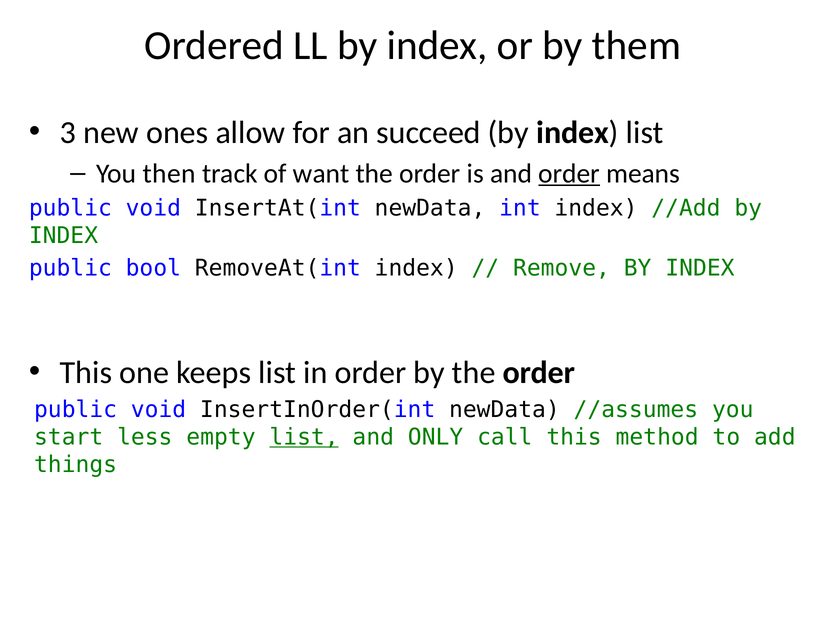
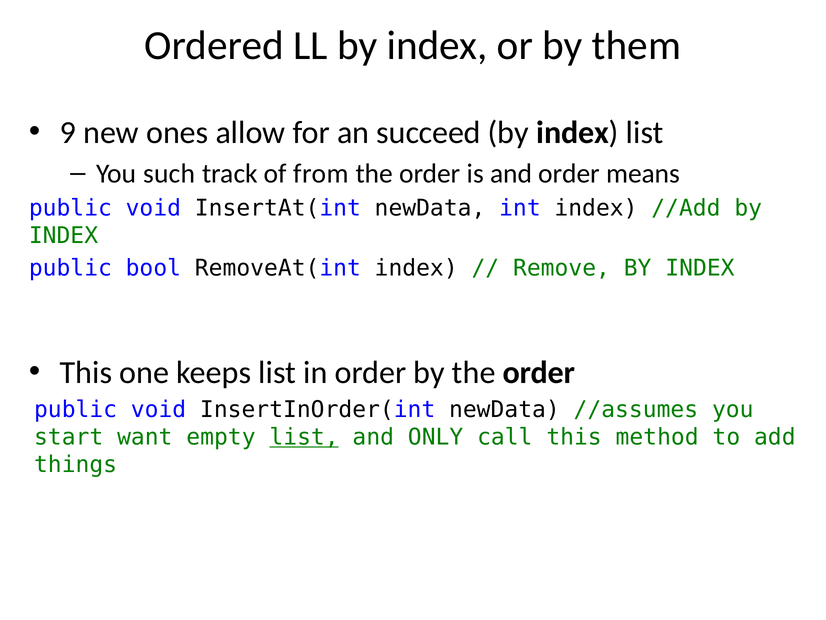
3: 3 -> 9
then: then -> such
want: want -> from
order at (569, 173) underline: present -> none
less: less -> want
